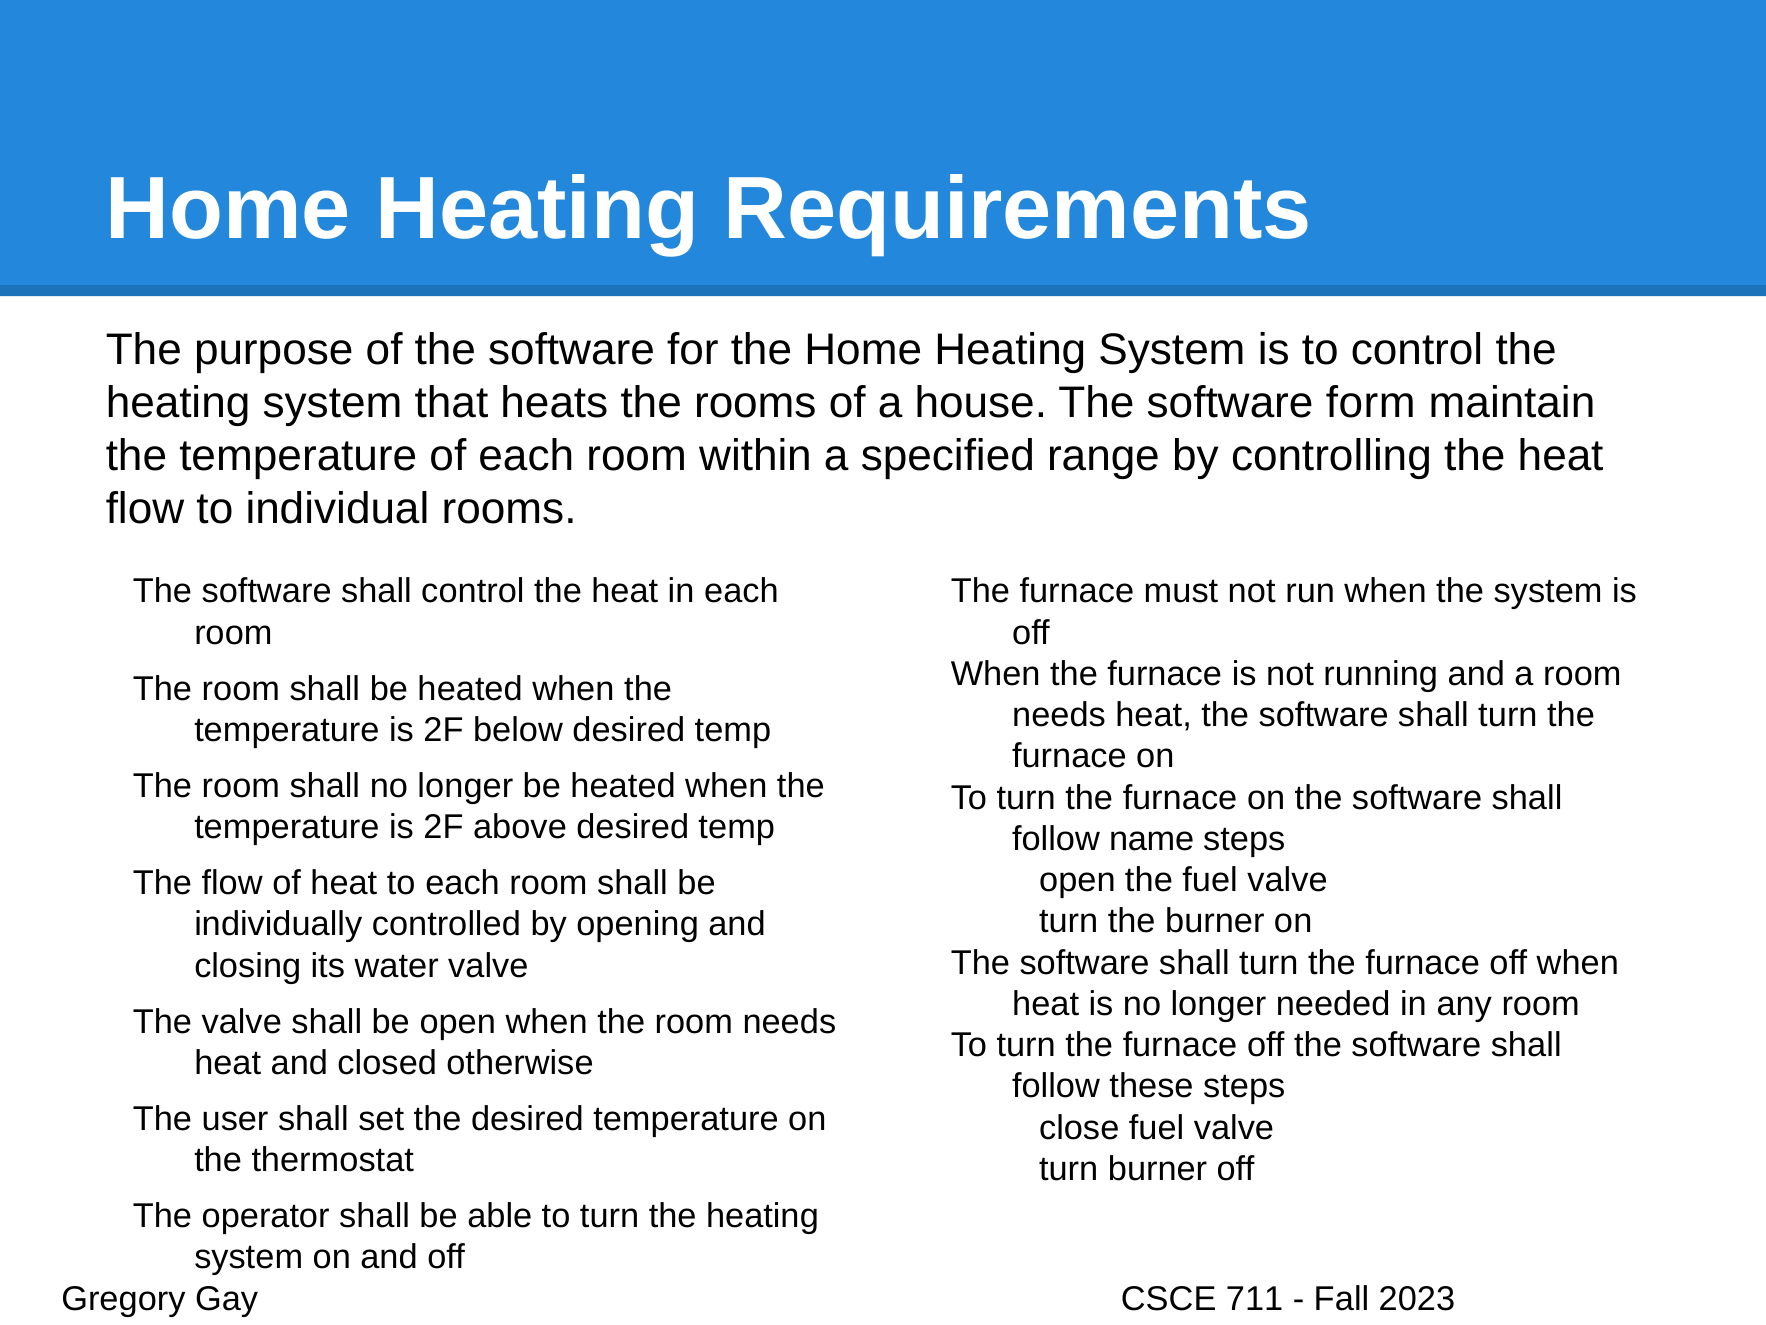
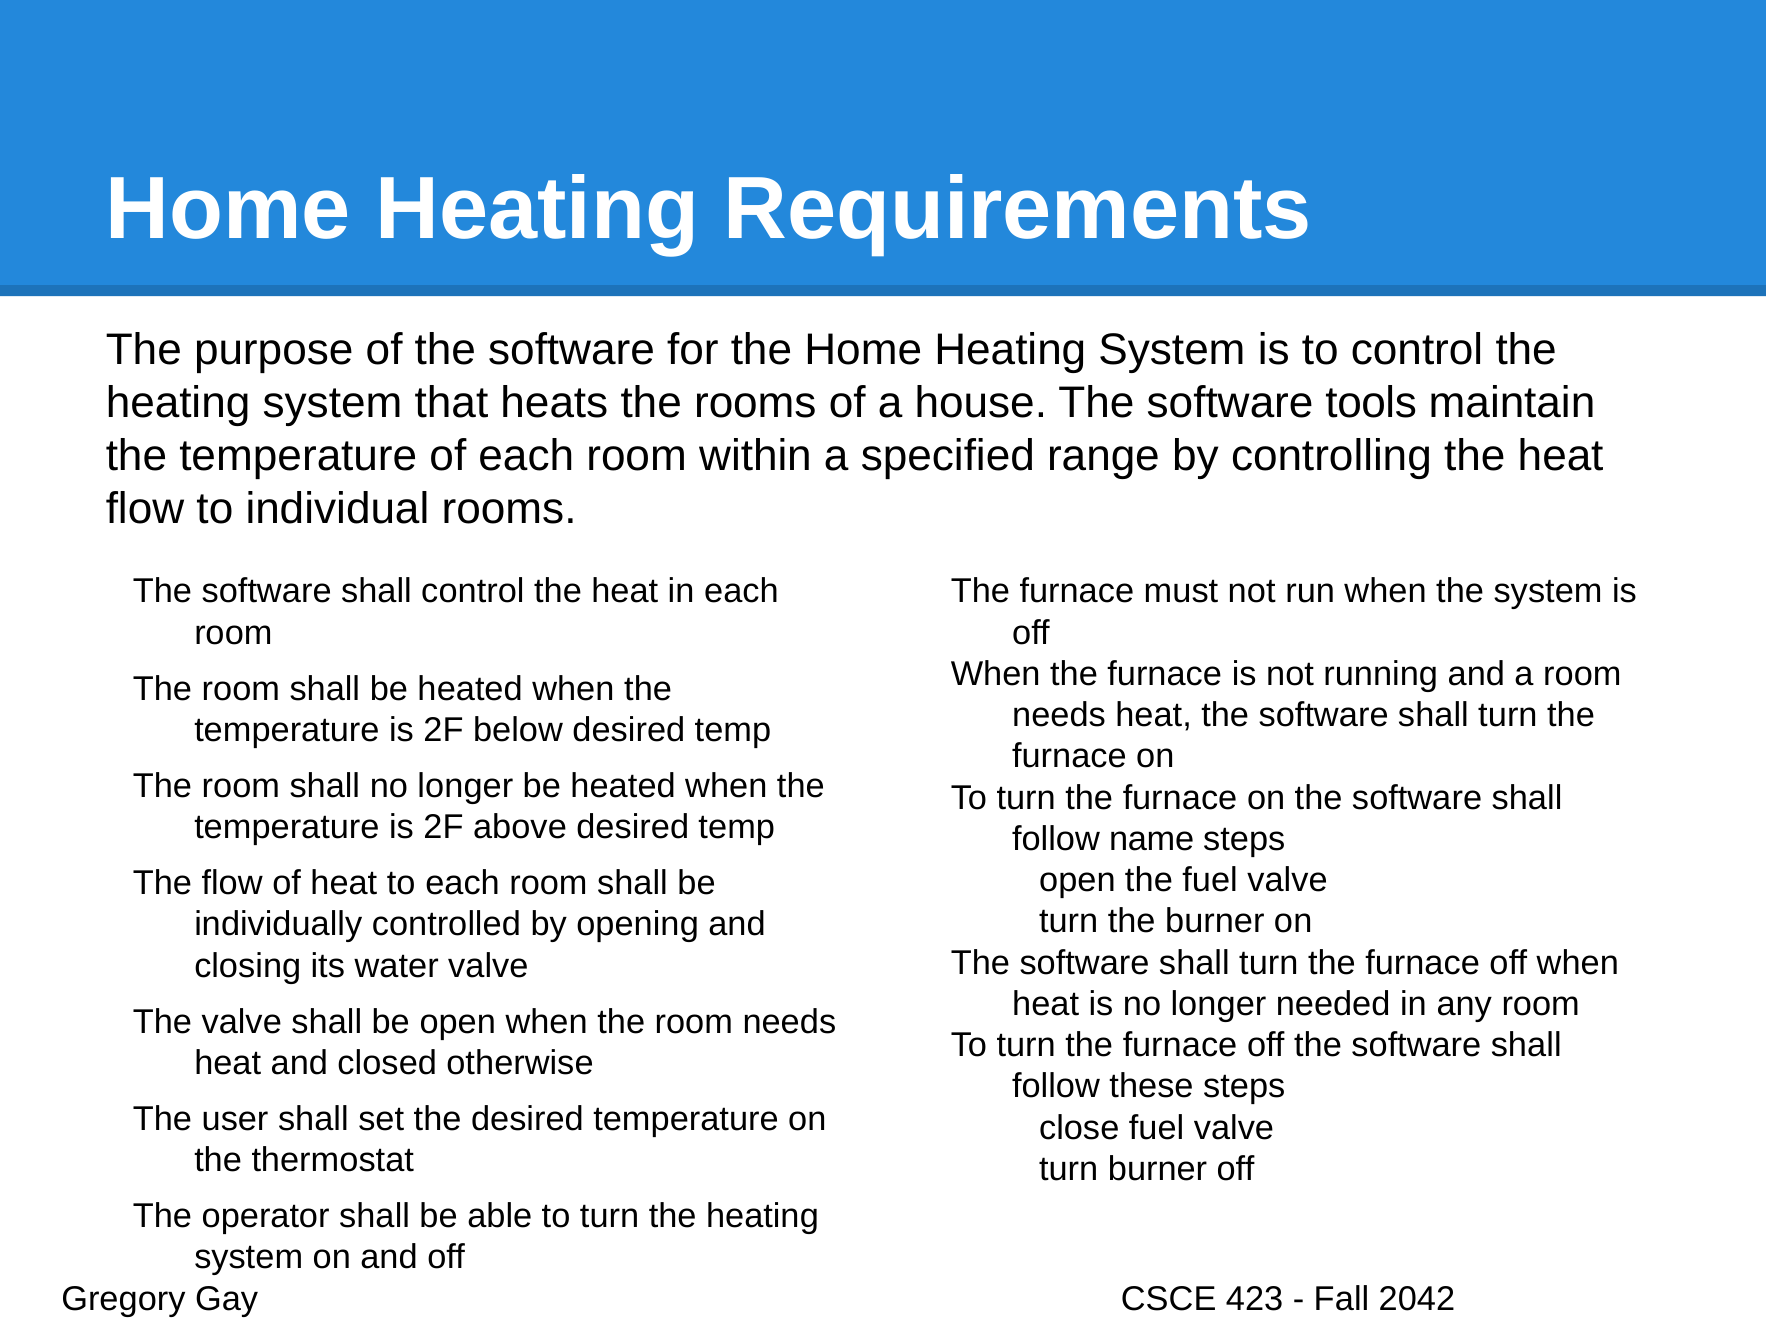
form: form -> tools
711: 711 -> 423
2023: 2023 -> 2042
